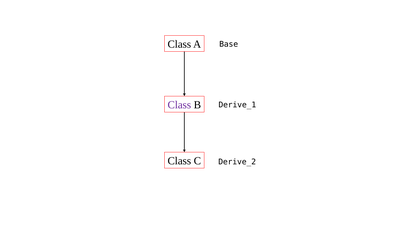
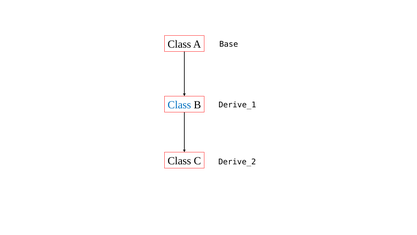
Class at (179, 105) colour: purple -> blue
